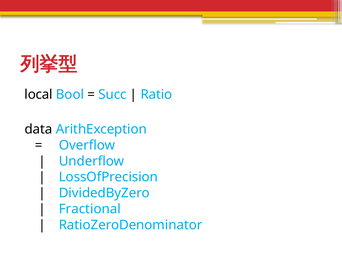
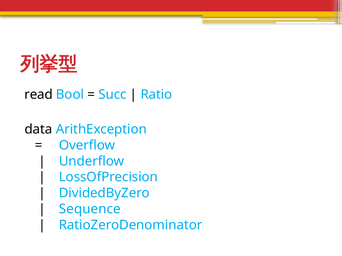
local: local -> read
Fractional: Fractional -> Sequence
